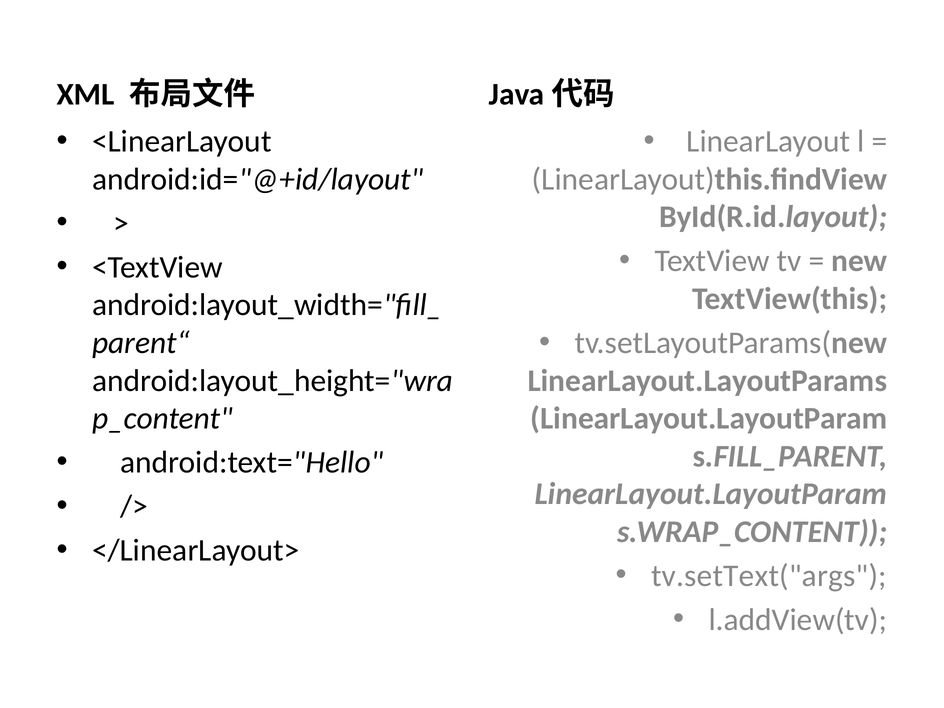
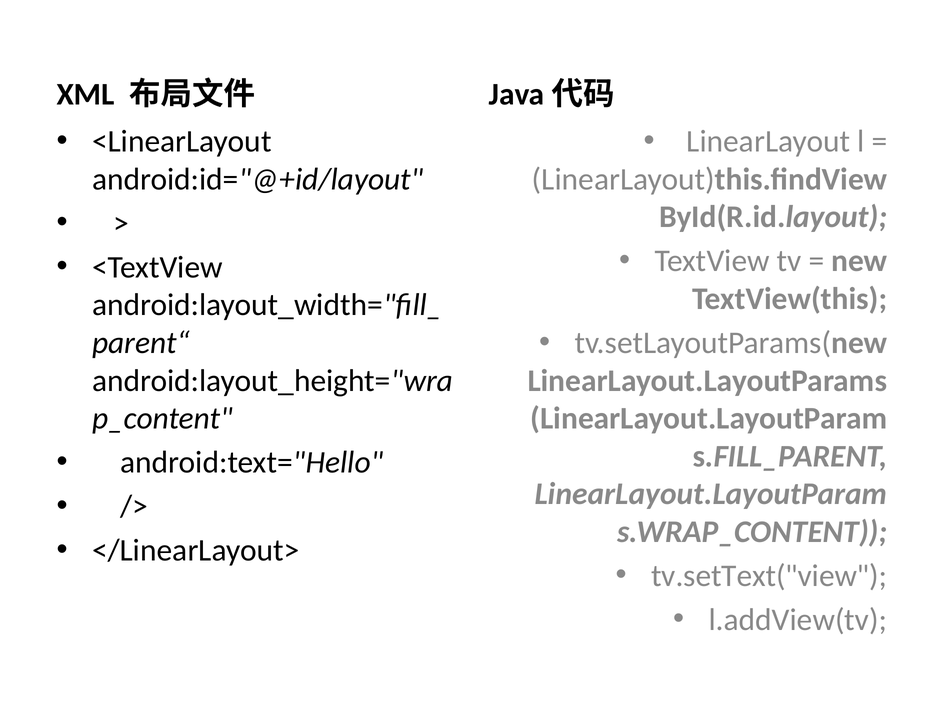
tv.setText("args: tv.setText("args -> tv.setText("view
